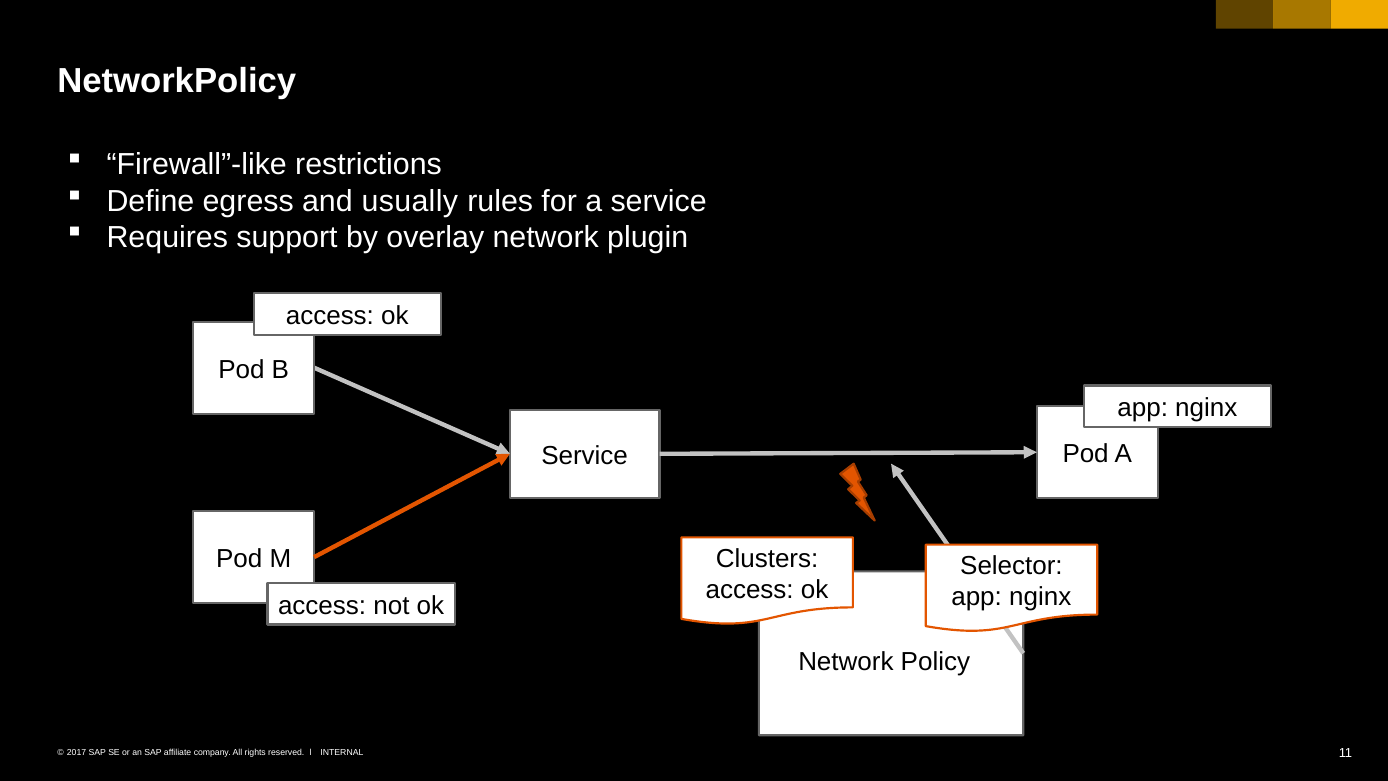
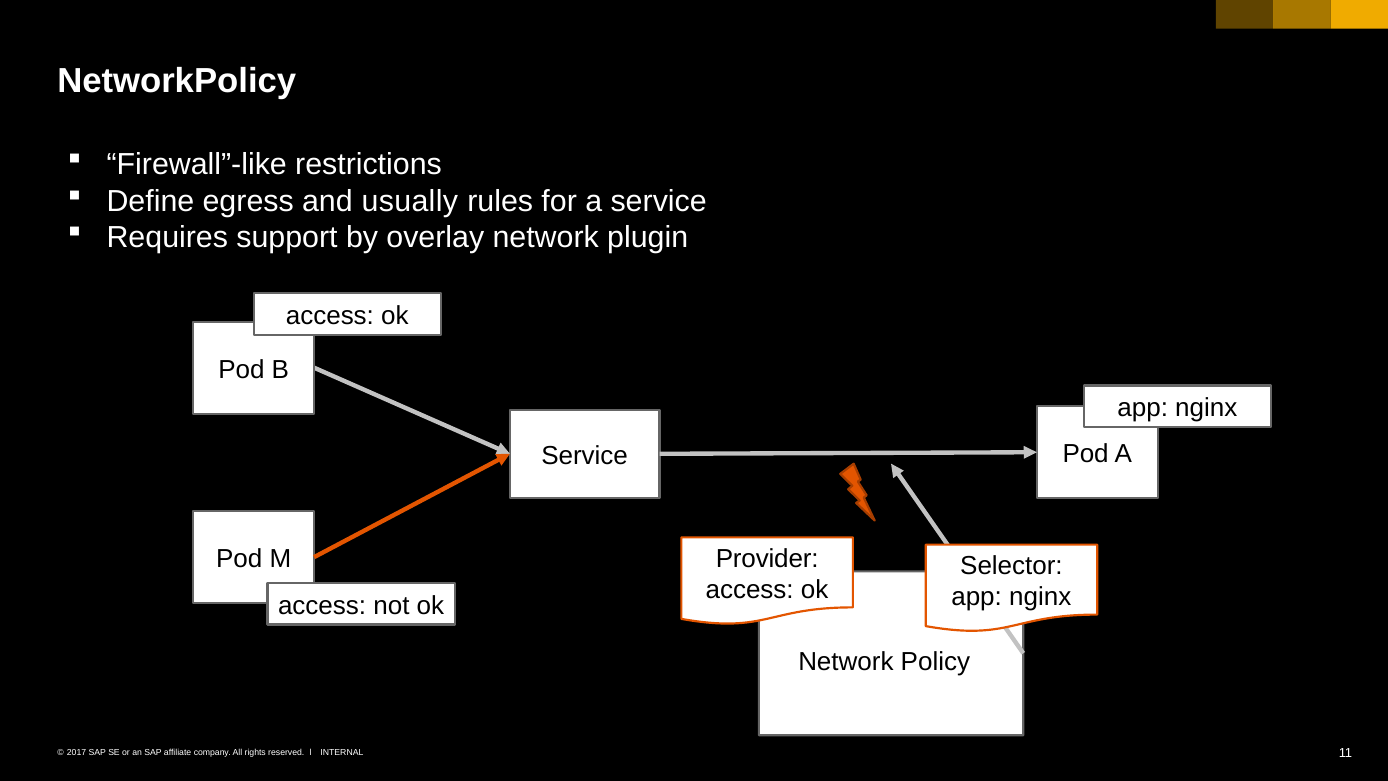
Clusters: Clusters -> Provider
